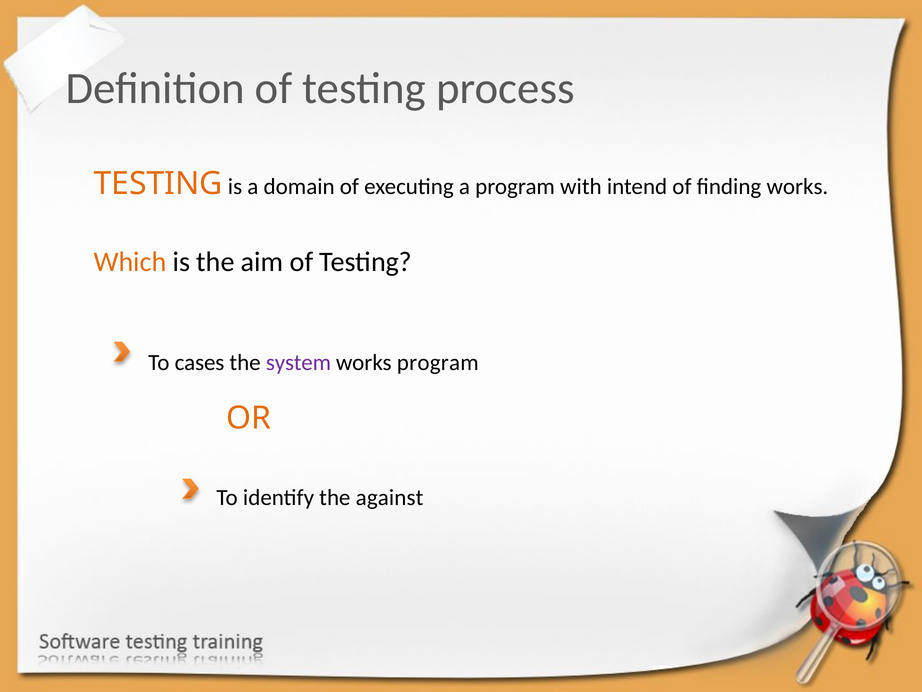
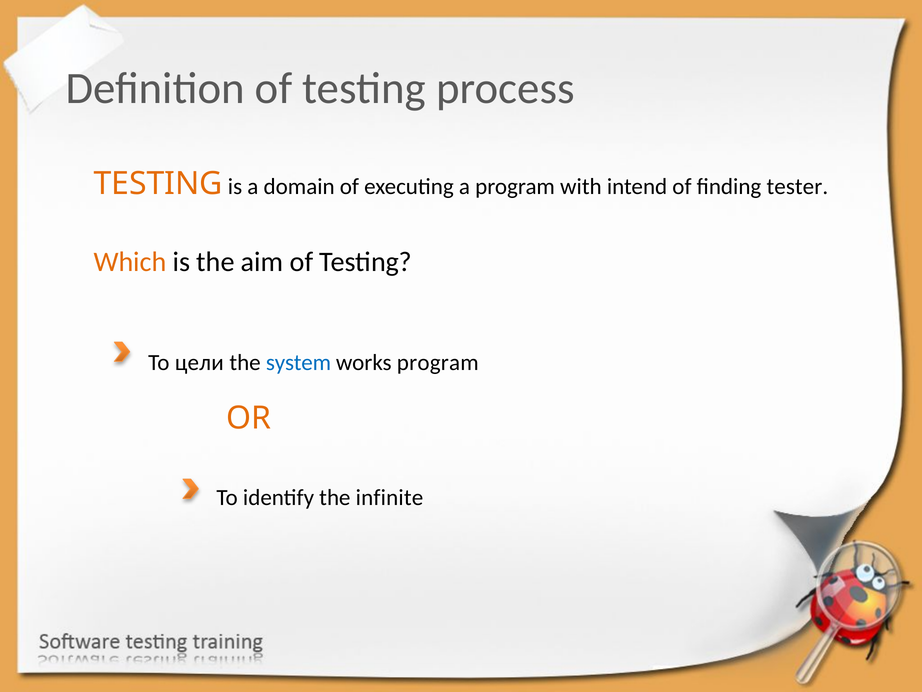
finding works: works -> tester
cases: cases -> цели
system colour: purple -> blue
against: against -> infinite
